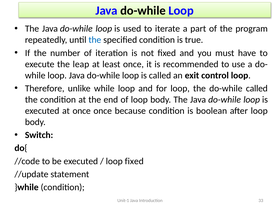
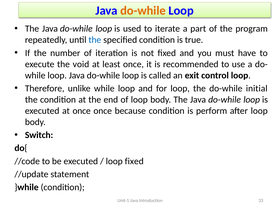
do-while at (143, 11) colour: black -> orange
leap: leap -> void
do-while called: called -> initial
boolean: boolean -> perform
